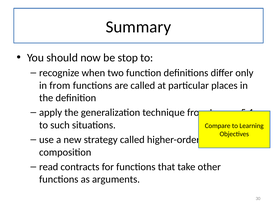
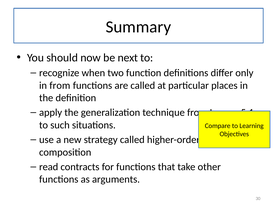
stop: stop -> next
